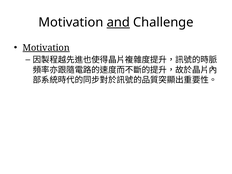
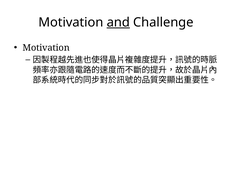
Motivation at (46, 48) underline: present -> none
